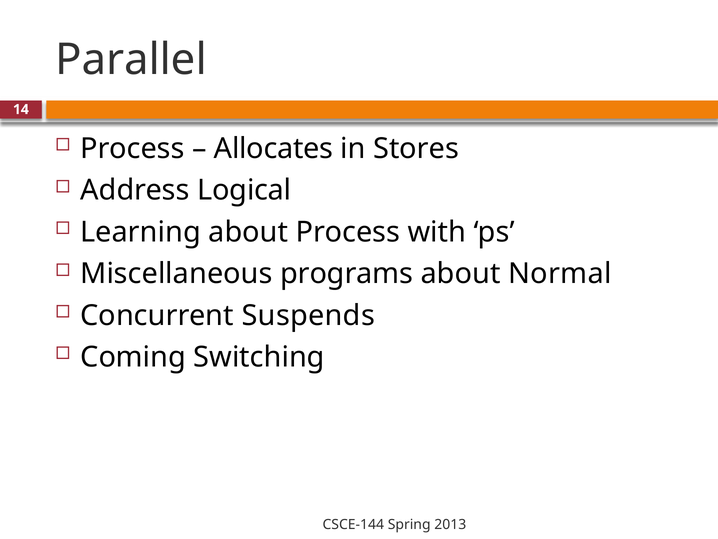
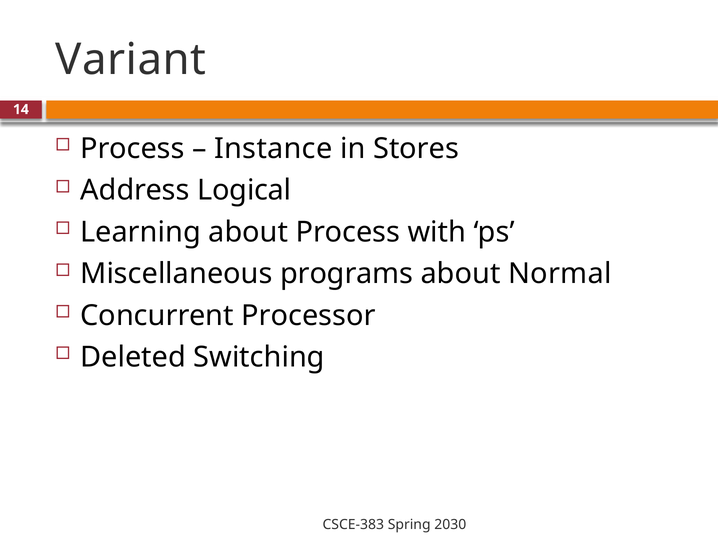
Parallel: Parallel -> Variant
Allocates: Allocates -> Instance
Suspends: Suspends -> Processor
Coming: Coming -> Deleted
CSCE-144: CSCE-144 -> CSCE-383
2013: 2013 -> 2030
